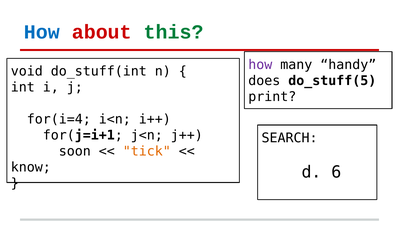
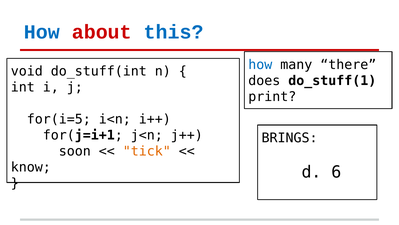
this colour: green -> blue
how at (260, 64) colour: purple -> blue
handy: handy -> there
do_stuff(5: do_stuff(5 -> do_stuff(1
for(i=4: for(i=4 -> for(i=5
SEARCH: SEARCH -> BRINGS
